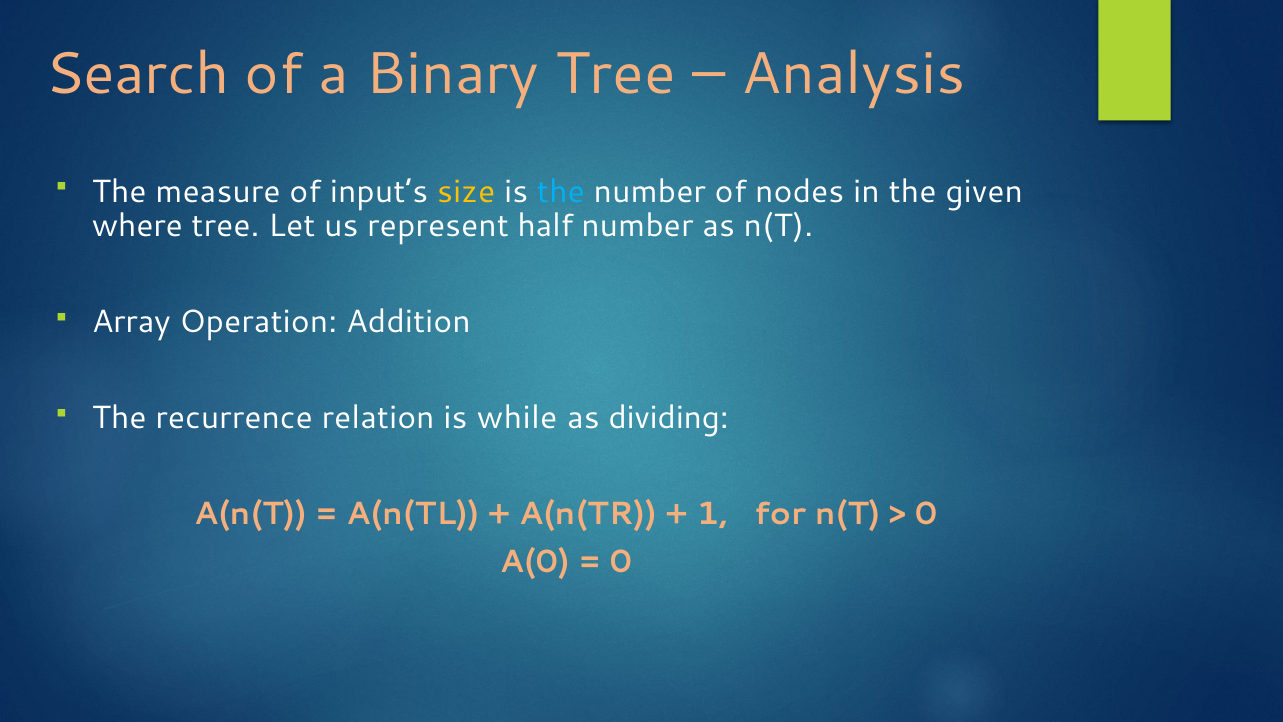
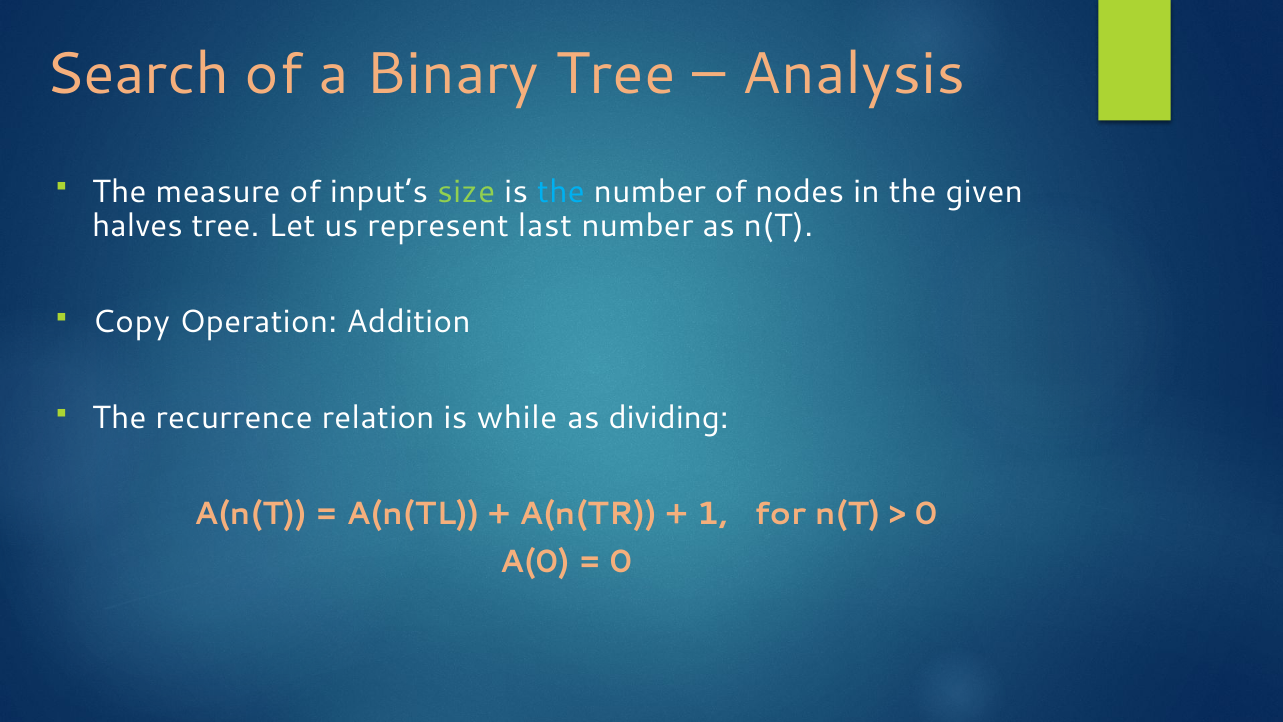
size colour: yellow -> light green
where: where -> halves
half: half -> last
Array: Array -> Copy
